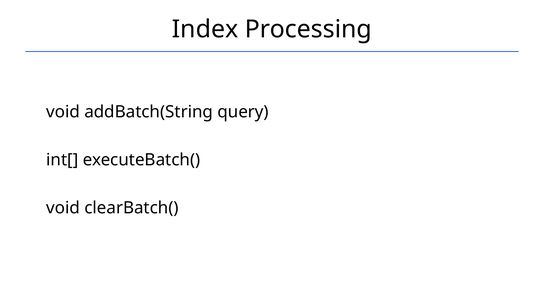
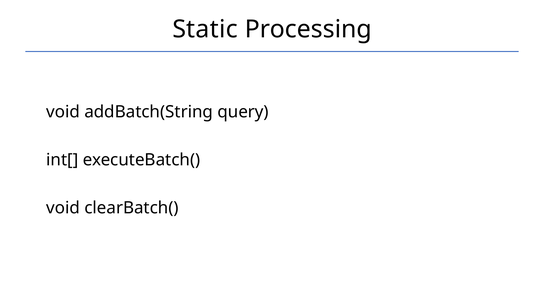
Index: Index -> Static
